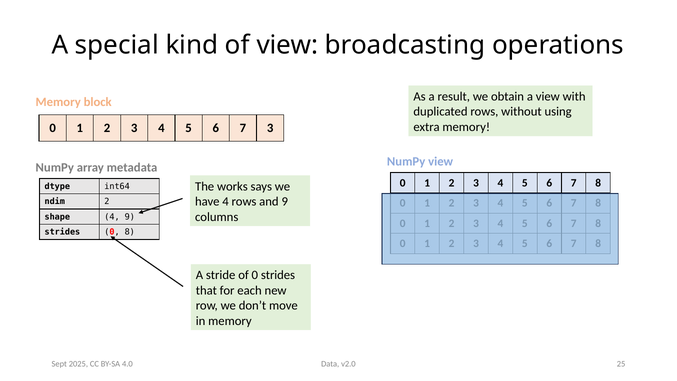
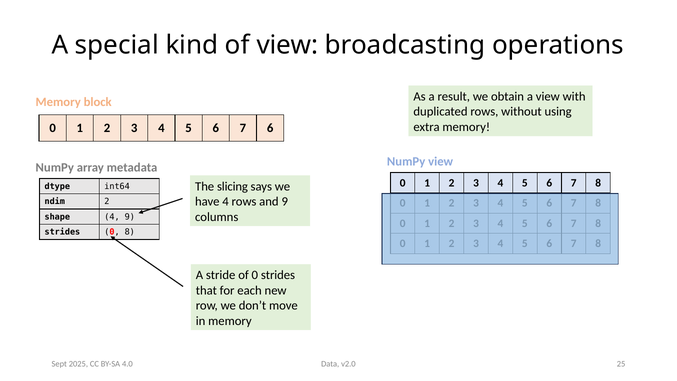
7 3: 3 -> 6
works: works -> slicing
